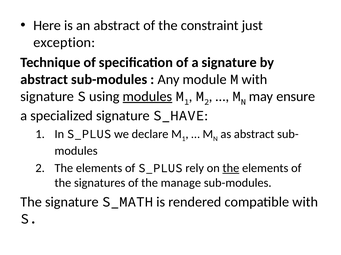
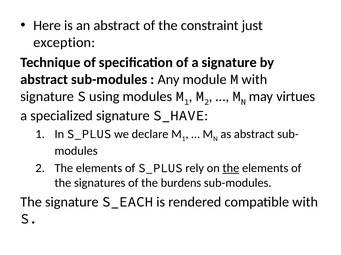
modules at (147, 97) underline: present -> none
ensure: ensure -> virtues
manage: manage -> burdens
S_MATH: S_MATH -> S_EACH
